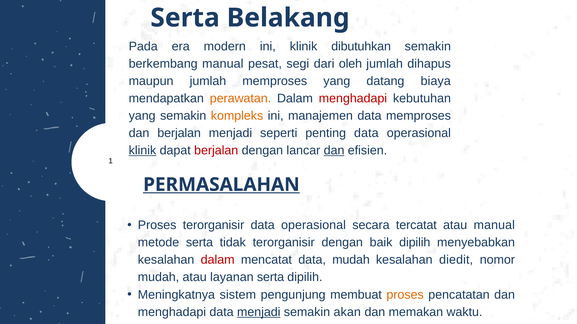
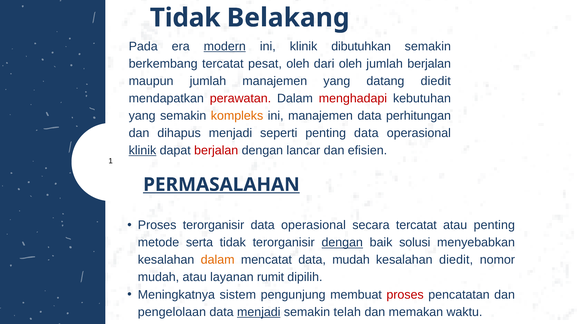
Serta at (185, 18): Serta -> Tidak
modern underline: none -> present
manual at (223, 64): manual -> tercatat
pesat segi: segi -> oleh
jumlah dihapus: dihapus -> berjalan
jumlah memproses: memproses -> manajemen
datang biaya: biaya -> diedit
perawatan colour: orange -> red
data memproses: memproses -> perhitungan
berjalan at (179, 133): berjalan -> dihapus
dan at (334, 151) underline: present -> none
atau manual: manual -> penting
dengan at (342, 243) underline: none -> present
baik dipilih: dipilih -> solusi
dalam at (218, 260) colour: red -> orange
layanan serta: serta -> rumit
proses at (405, 295) colour: orange -> red
menghadapi at (172, 312): menghadapi -> pengelolaan
akan: akan -> telah
